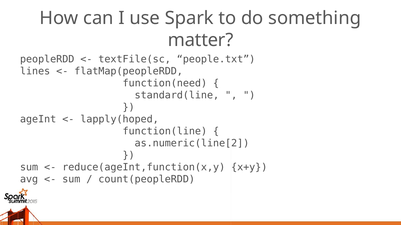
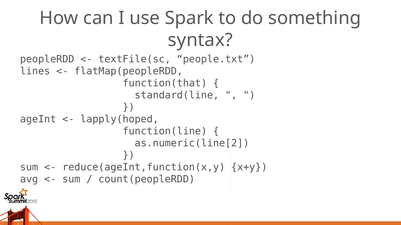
matter: matter -> syntax
function(need: function(need -> function(that
